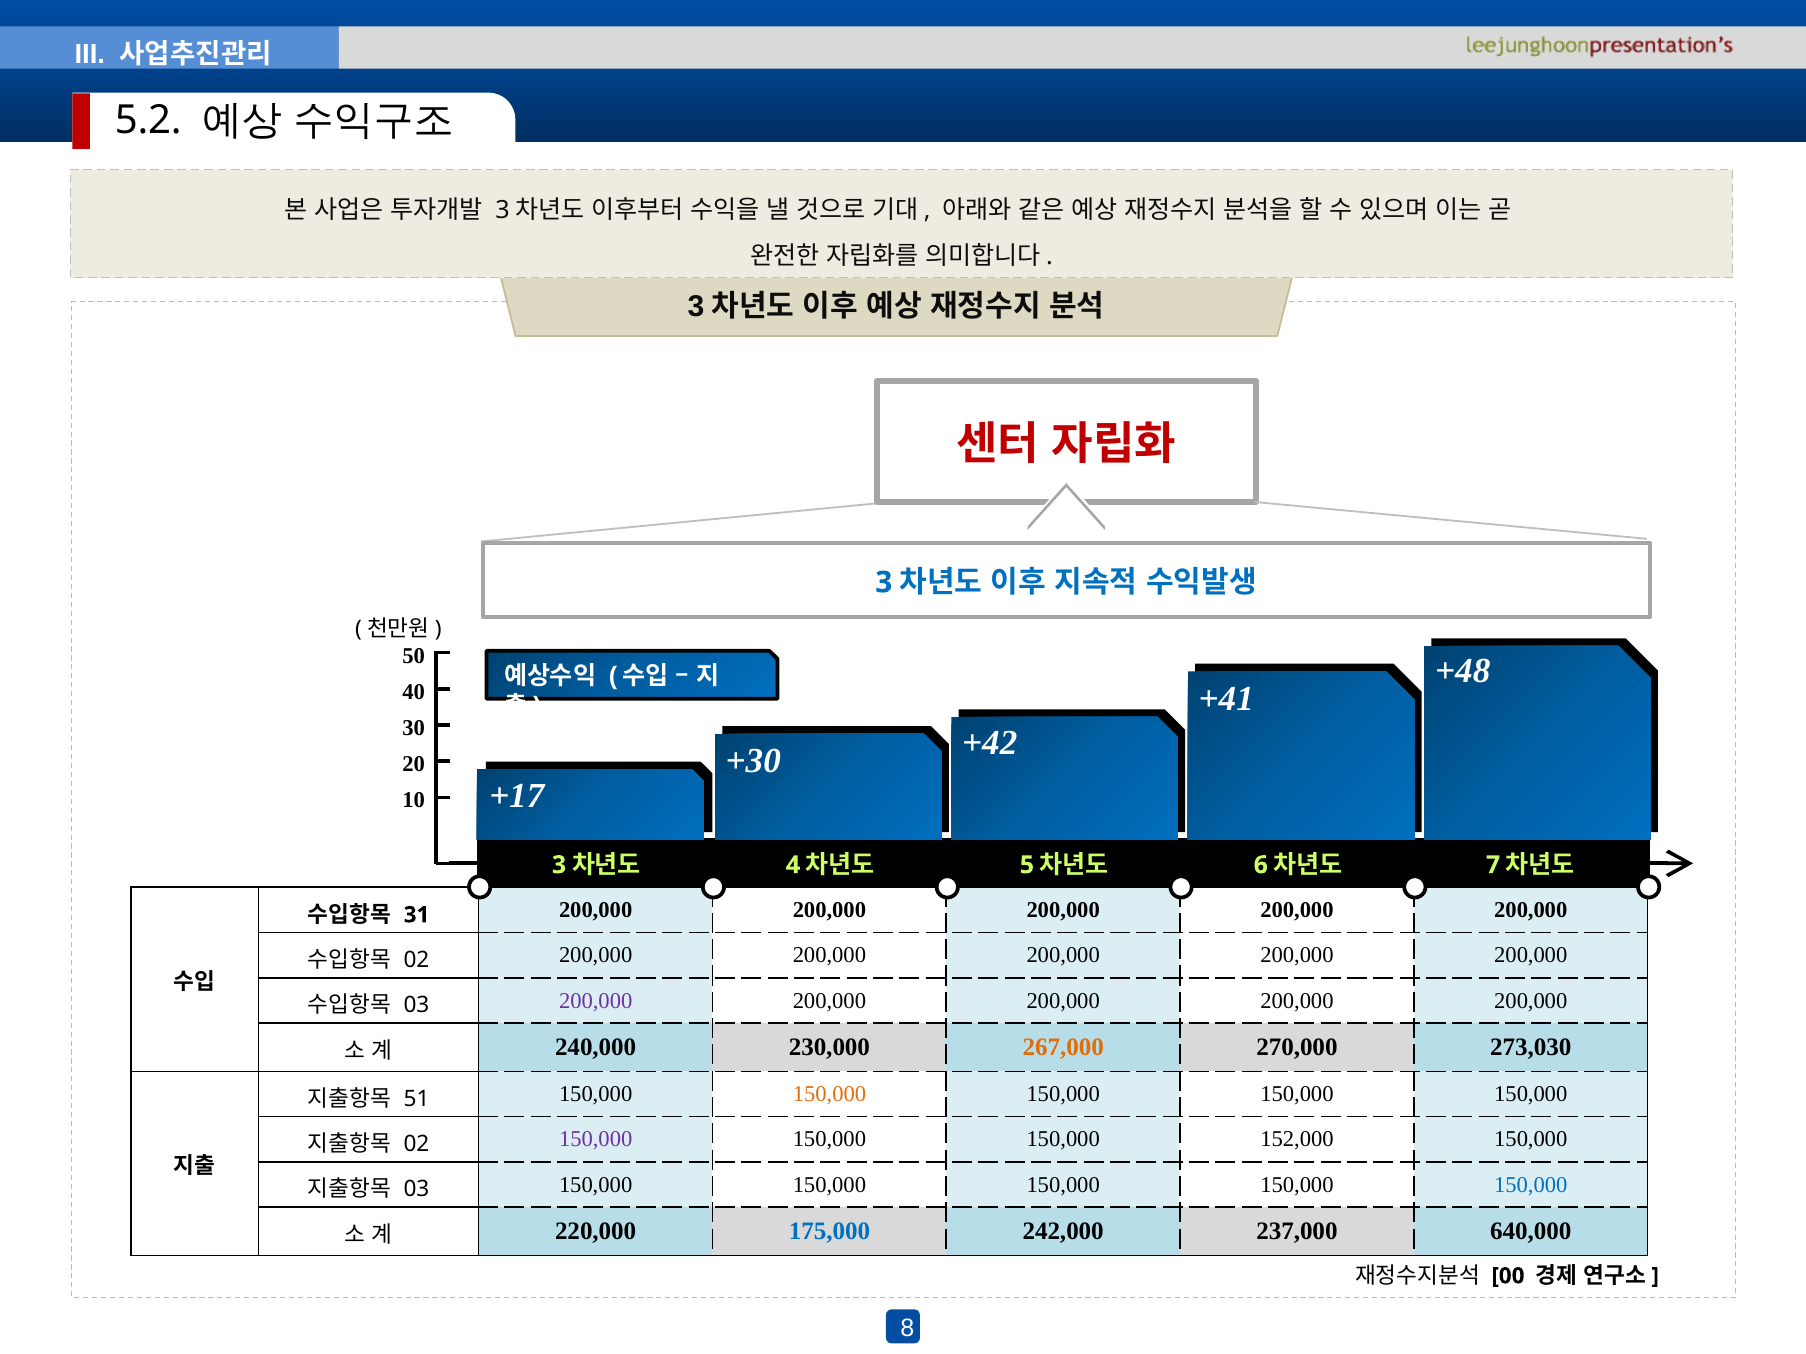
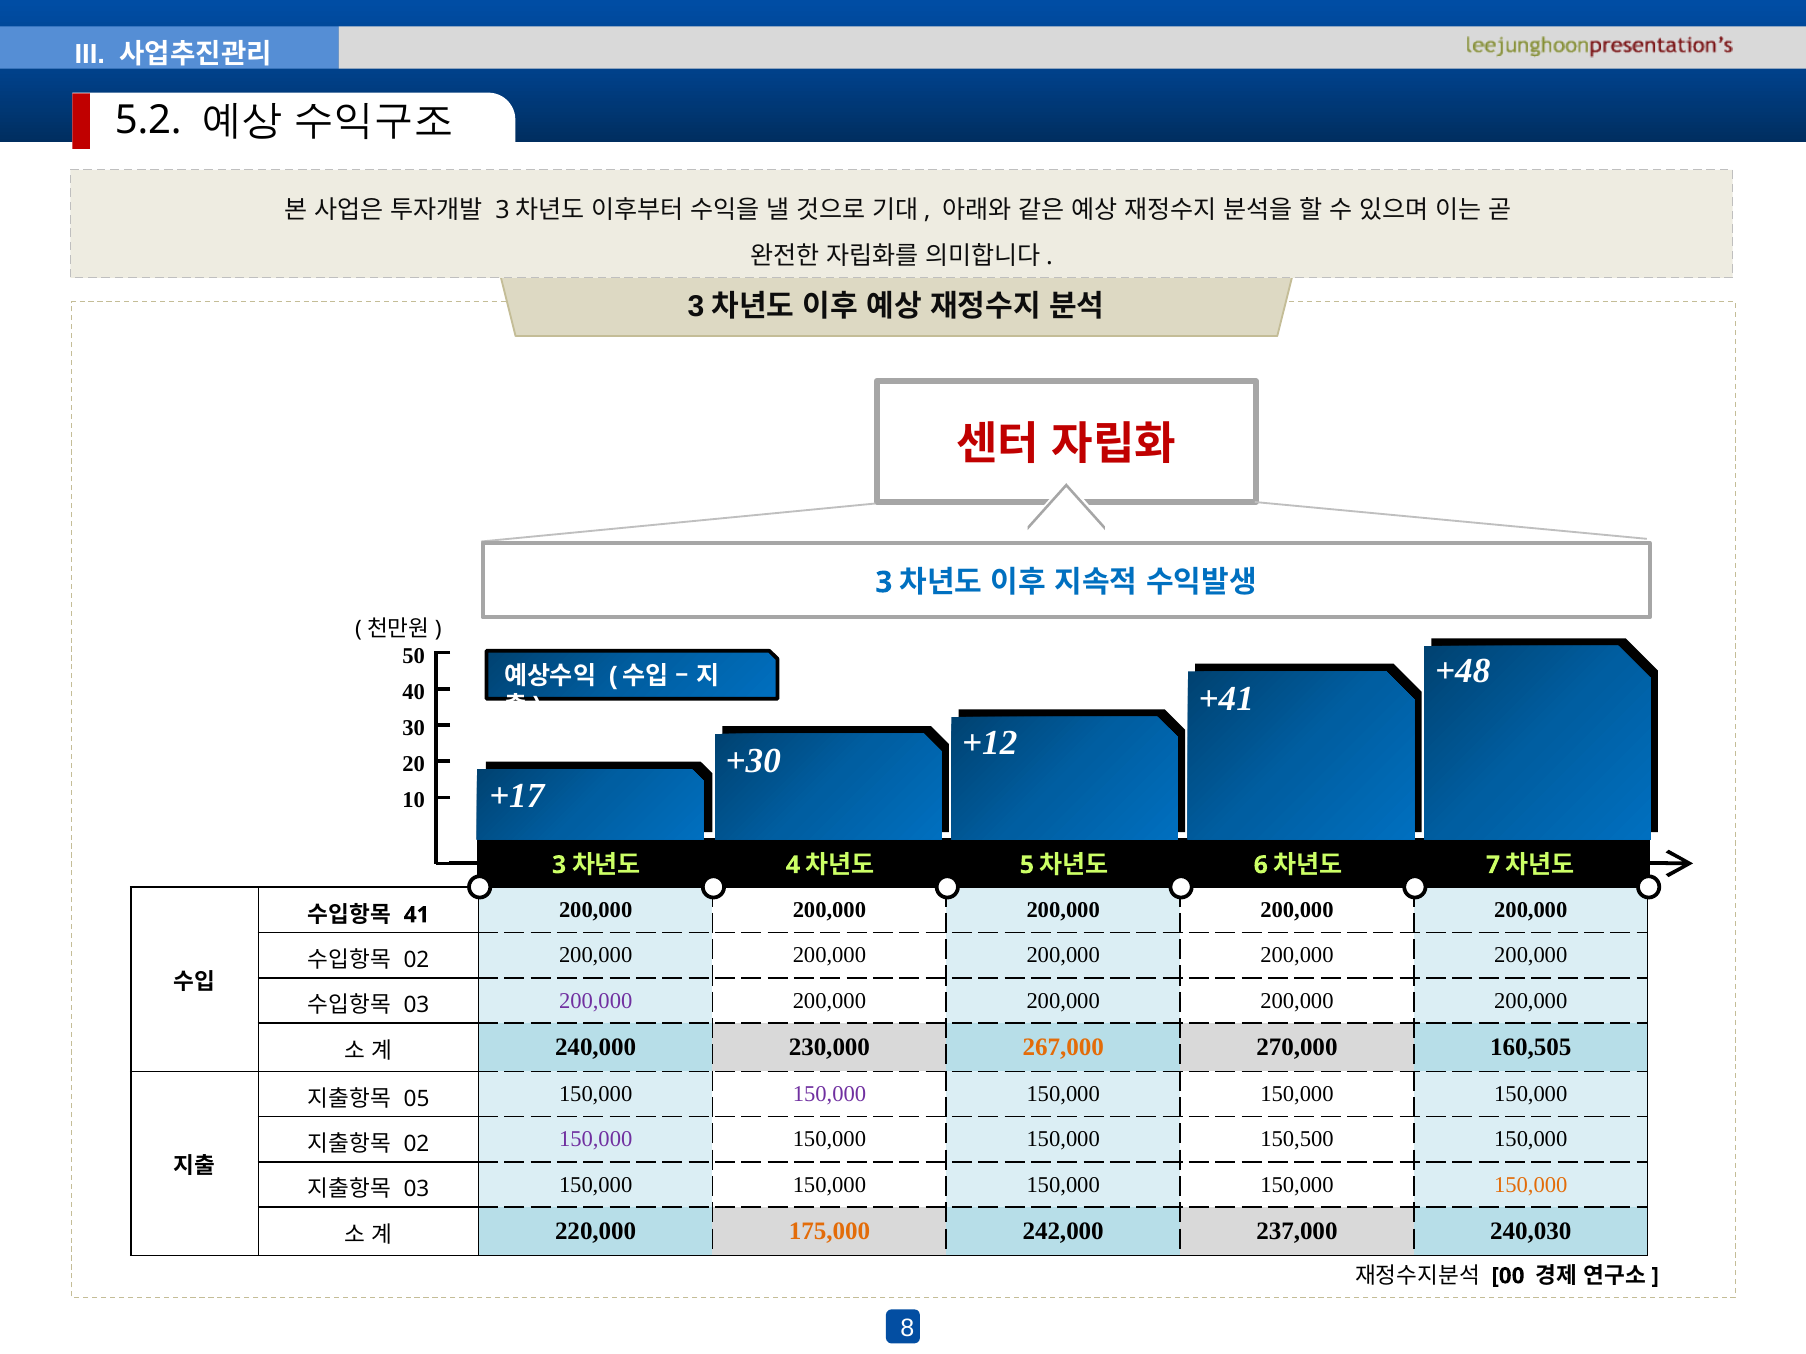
+42: +42 -> +12
31: 31 -> 41
273,030: 273,030 -> 160,505
51: 51 -> 05
150,000 at (829, 1095) colour: orange -> purple
152,000: 152,000 -> 150,500
150,000 at (1531, 1185) colour: blue -> orange
175,000 colour: blue -> orange
640,000: 640,000 -> 240,030
